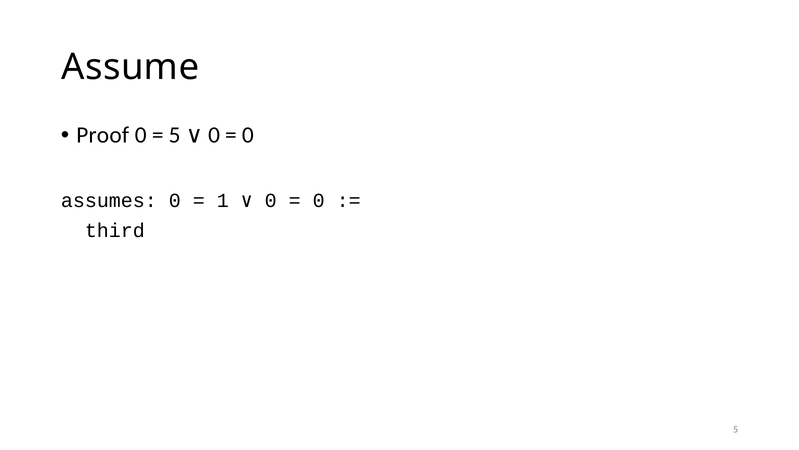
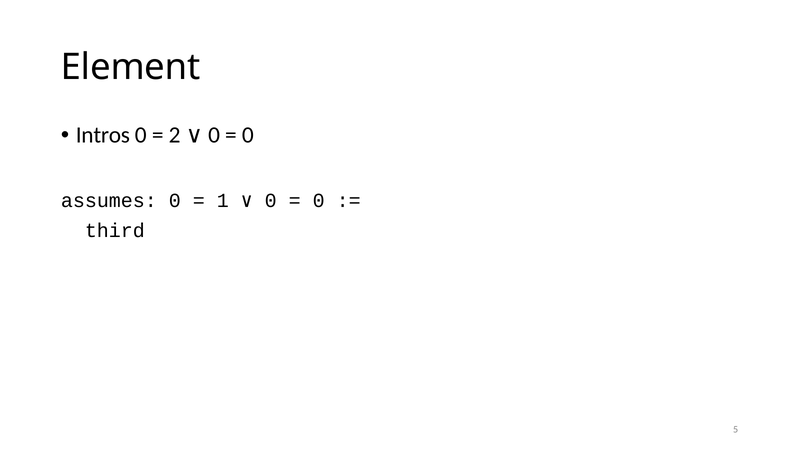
Assume: Assume -> Element
Proof: Proof -> Intros
5 at (175, 135): 5 -> 2
